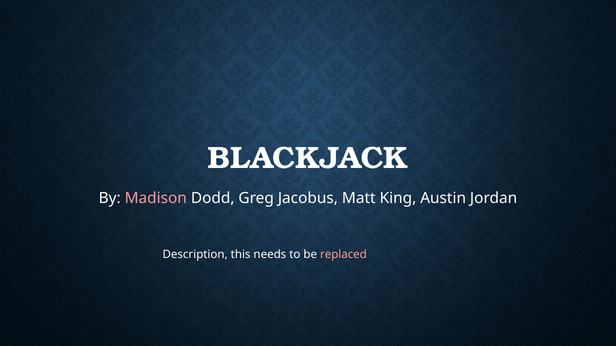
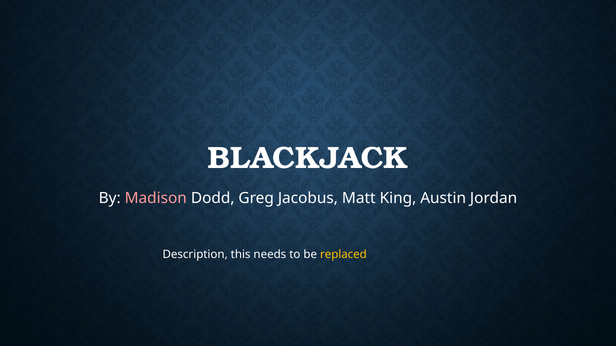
replaced colour: pink -> yellow
